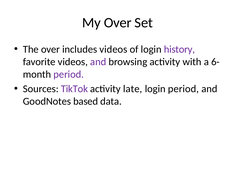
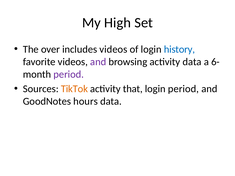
My Over: Over -> High
history colour: purple -> blue
activity with: with -> data
TikTok colour: purple -> orange
late: late -> that
based: based -> hours
